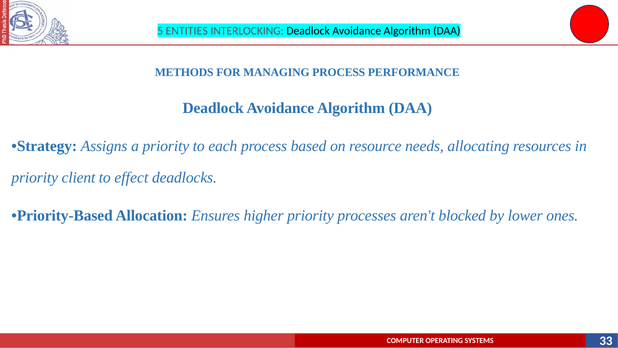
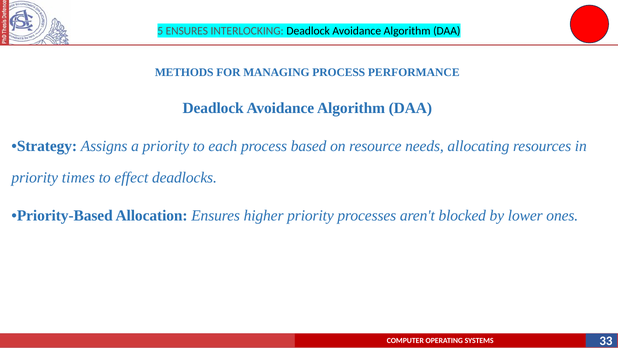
5 ENTITIES: ENTITIES -> ENSURES
client: client -> times
